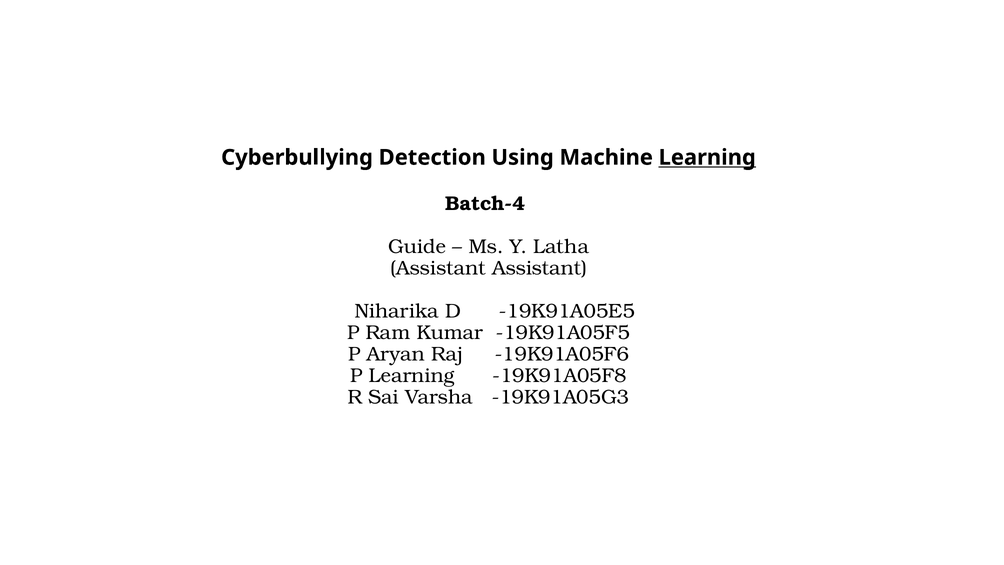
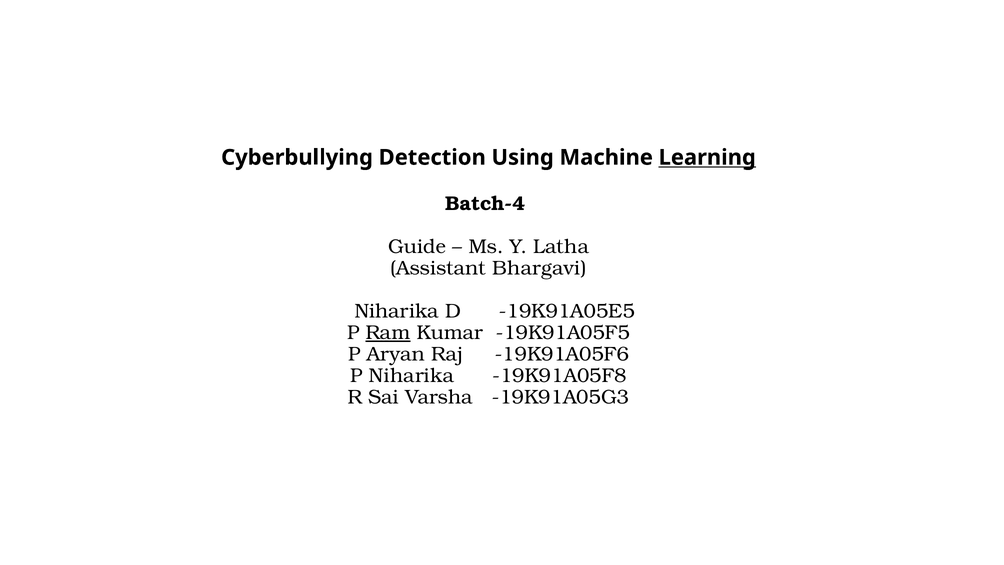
Assistant Assistant: Assistant -> Bhargavi
Ram underline: none -> present
P Learning: Learning -> Niharika
